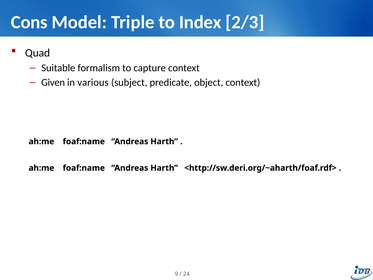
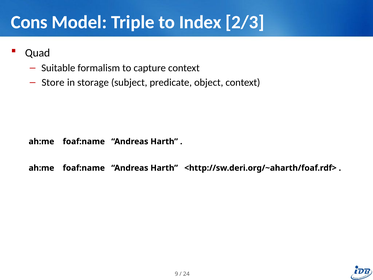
Given: Given -> Store
various: various -> storage
